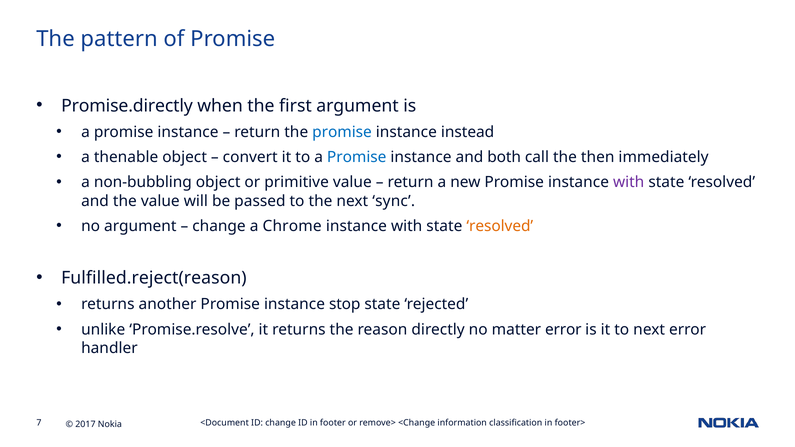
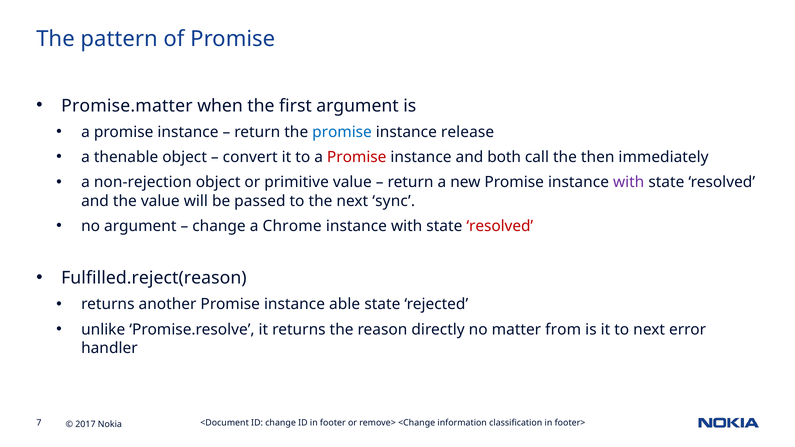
Promise.directly: Promise.directly -> Promise.matter
instead: instead -> release
Promise at (357, 157) colour: blue -> red
non-bubbling: non-bubbling -> non-rejection
resolved at (500, 226) colour: orange -> red
stop: stop -> able
matter error: error -> from
